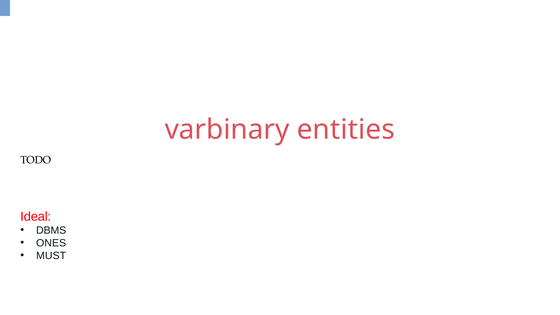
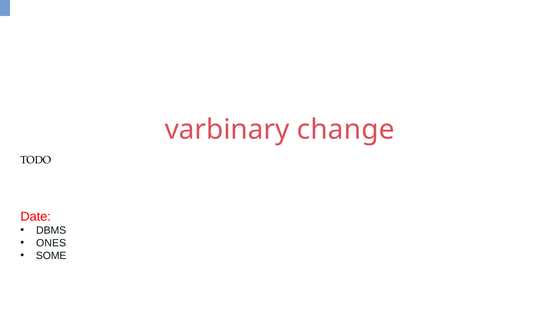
entities: entities -> change
Ideal: Ideal -> Date
MUST: MUST -> SOME
